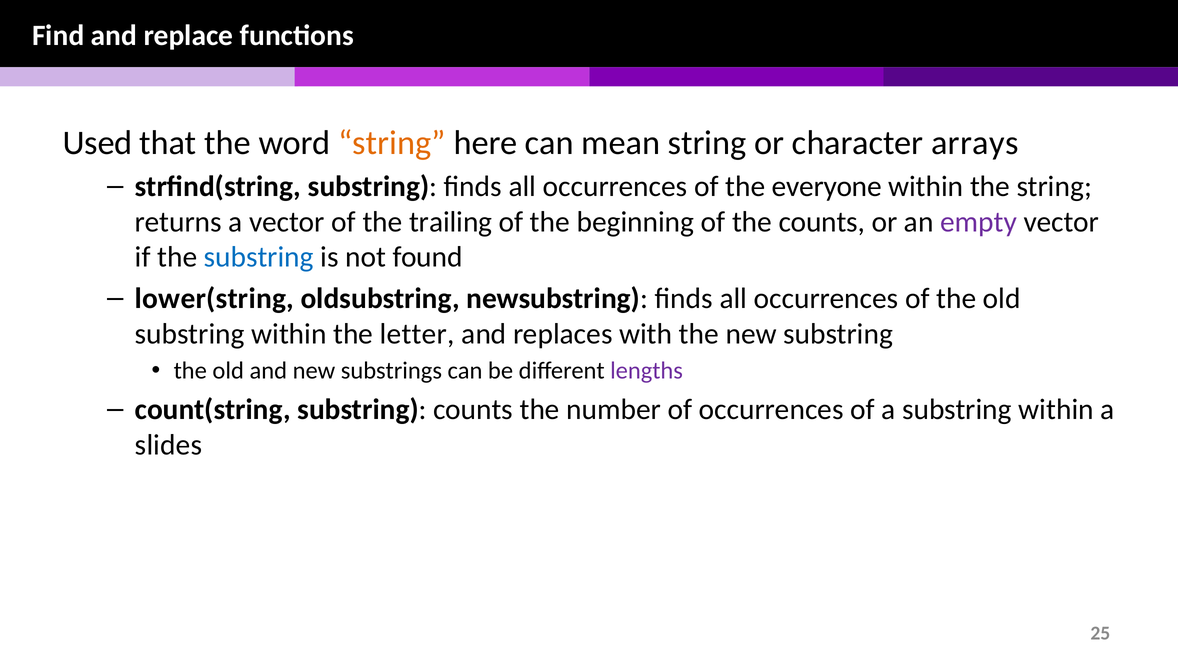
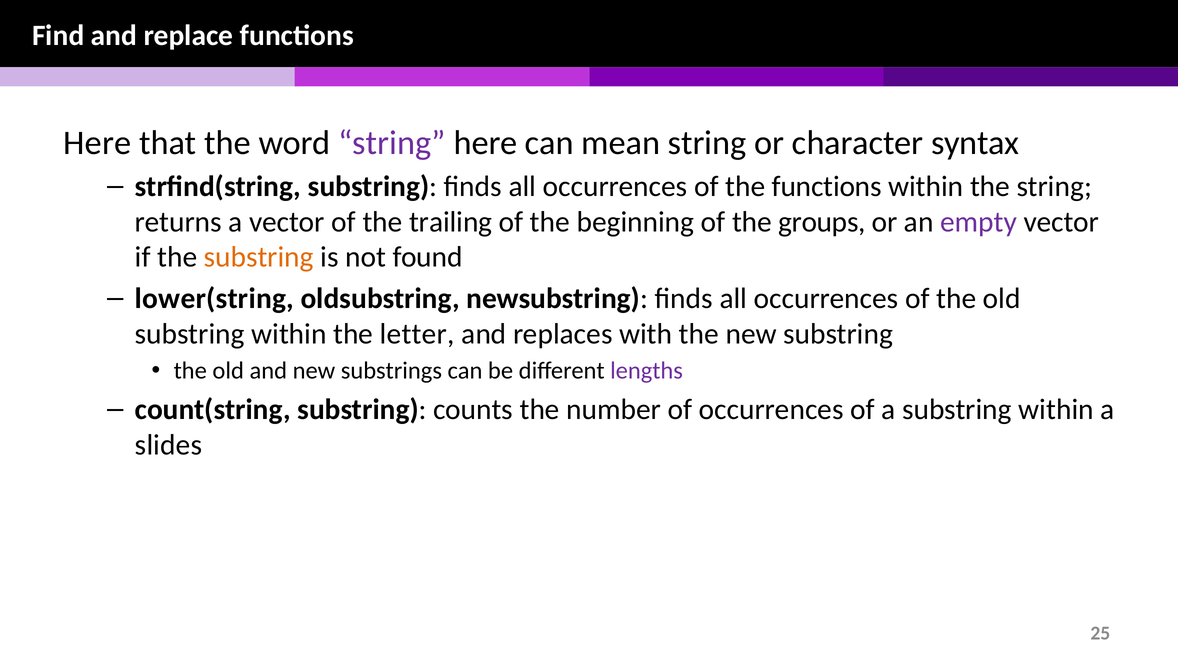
Used at (98, 143): Used -> Here
string at (392, 143) colour: orange -> purple
arrays: arrays -> syntax
the everyone: everyone -> functions
the counts: counts -> groups
substring at (259, 257) colour: blue -> orange
